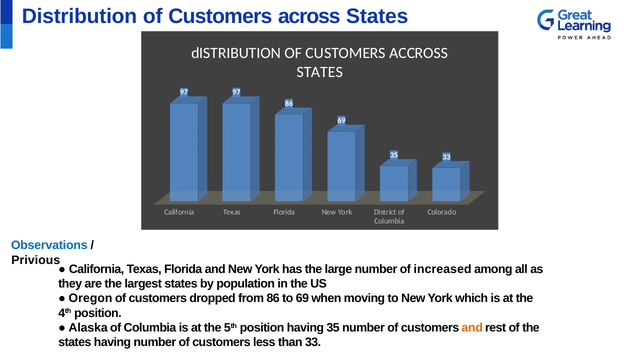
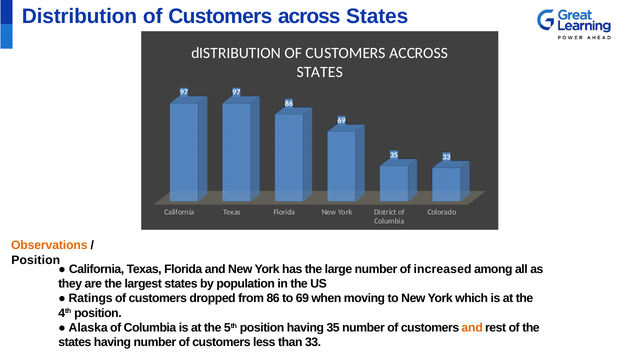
Observations colour: blue -> orange
Privious at (36, 260): Privious -> Position
Oregon: Oregon -> Ratings
